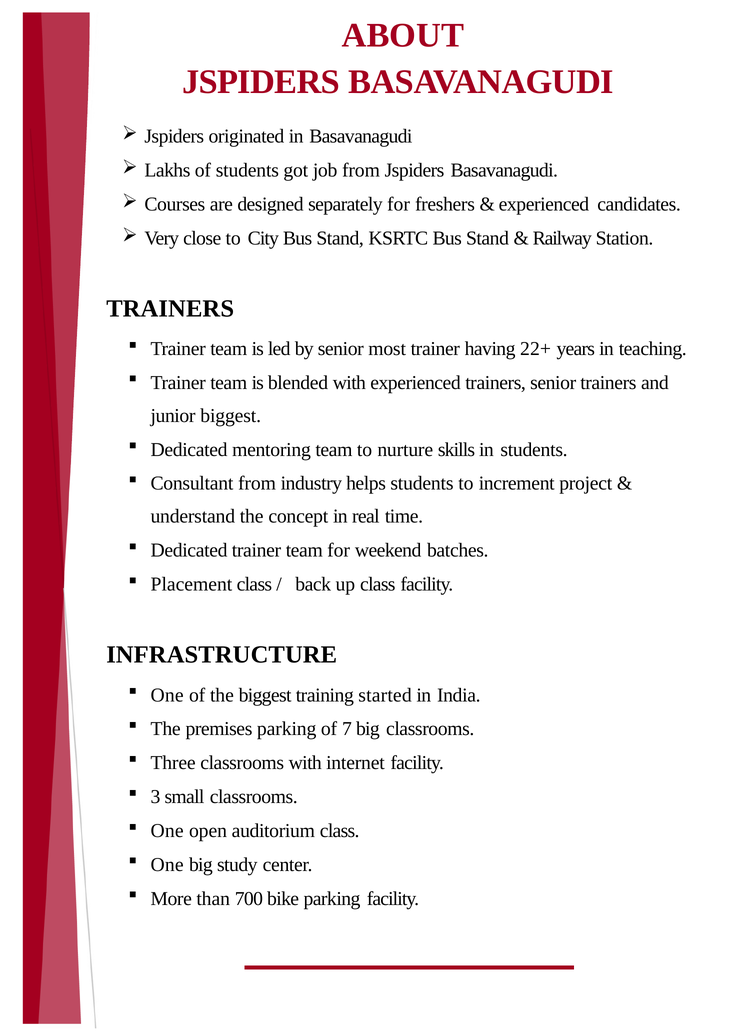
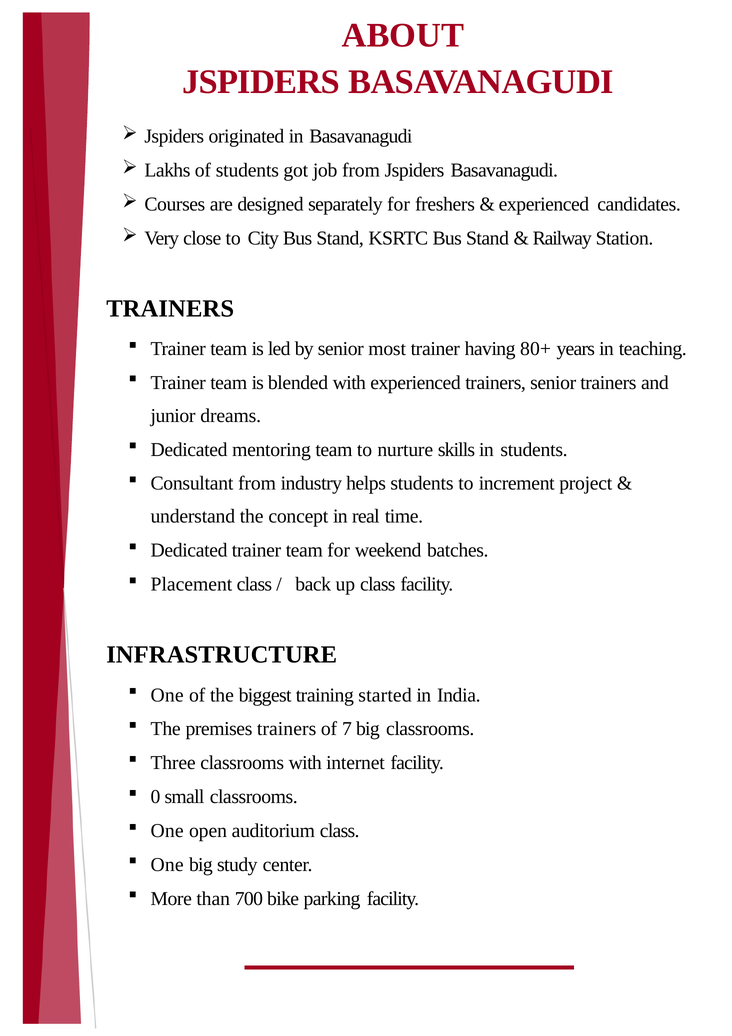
22+: 22+ -> 80+
junior biggest: biggest -> dreams
premises parking: parking -> trainers
3: 3 -> 0
